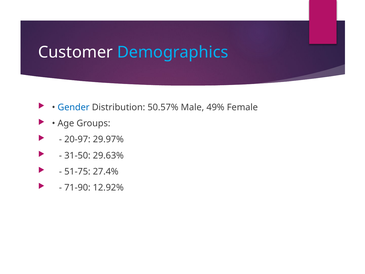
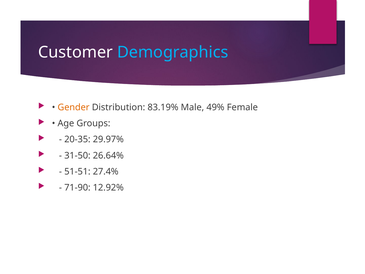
Gender colour: blue -> orange
50.57%: 50.57% -> 83.19%
20-97: 20-97 -> 20-35
29.63%: 29.63% -> 26.64%
51-75: 51-75 -> 51-51
